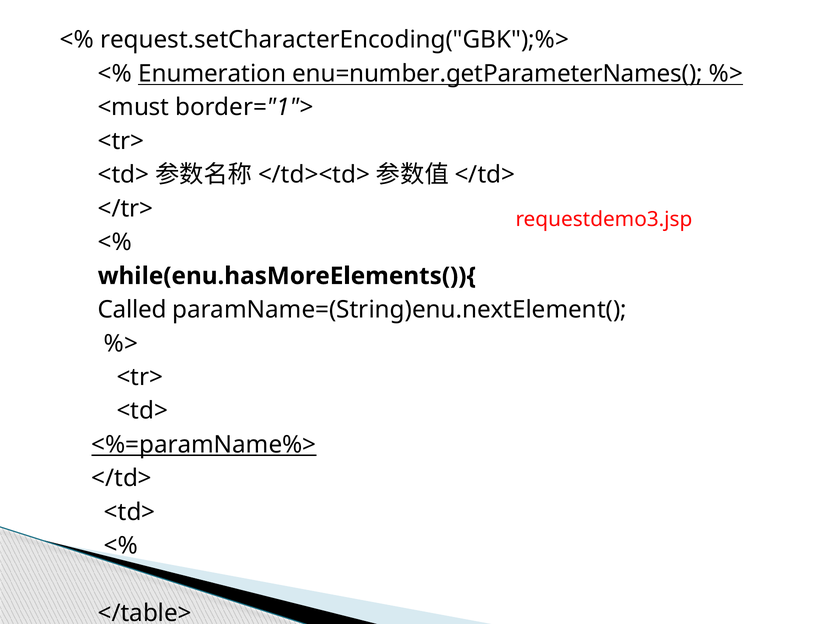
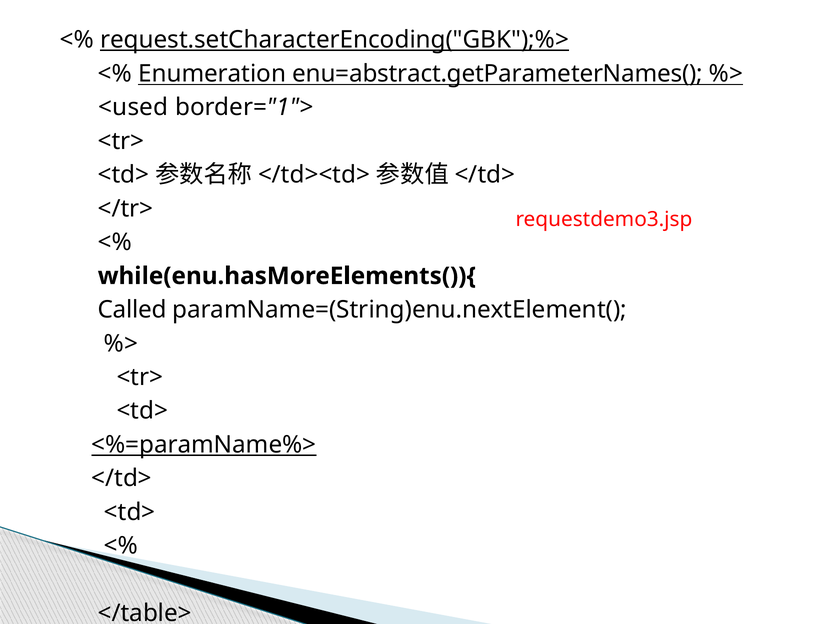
request.setCharacterEncoding("GBK");%> underline: none -> present
enu=number.getParameterNames(: enu=number.getParameterNames( -> enu=abstract.getParameterNames(
<must: <must -> <used
